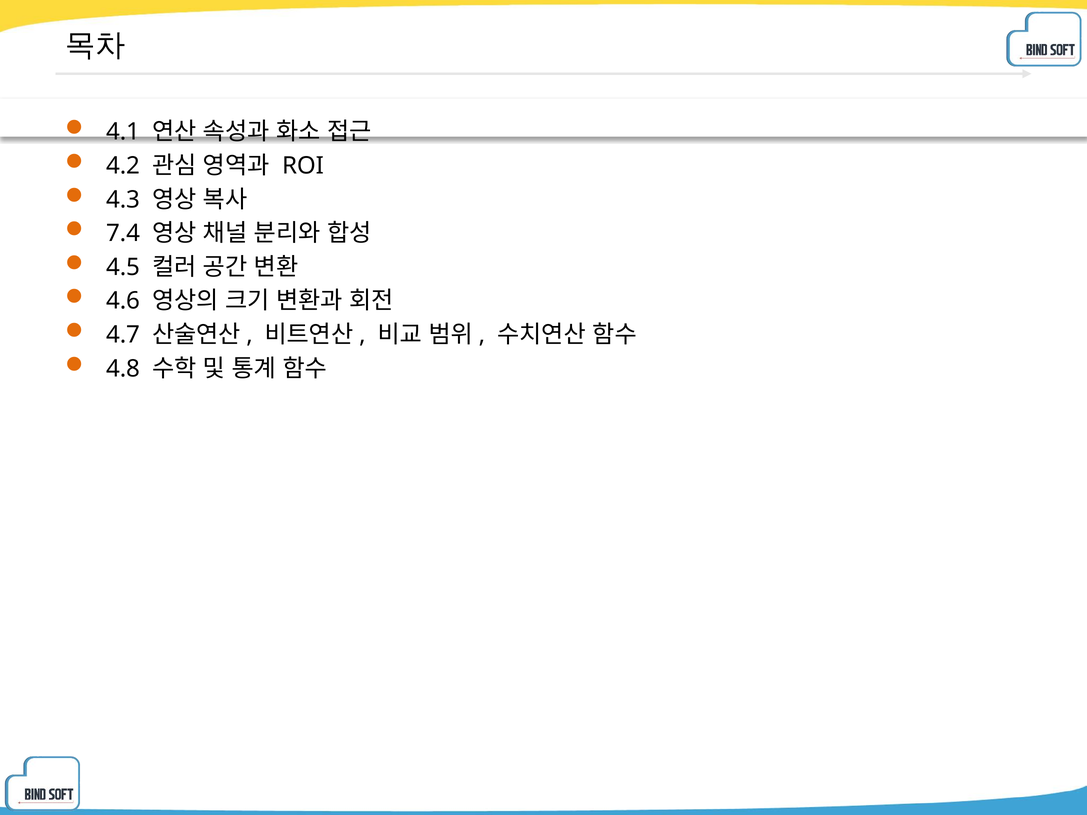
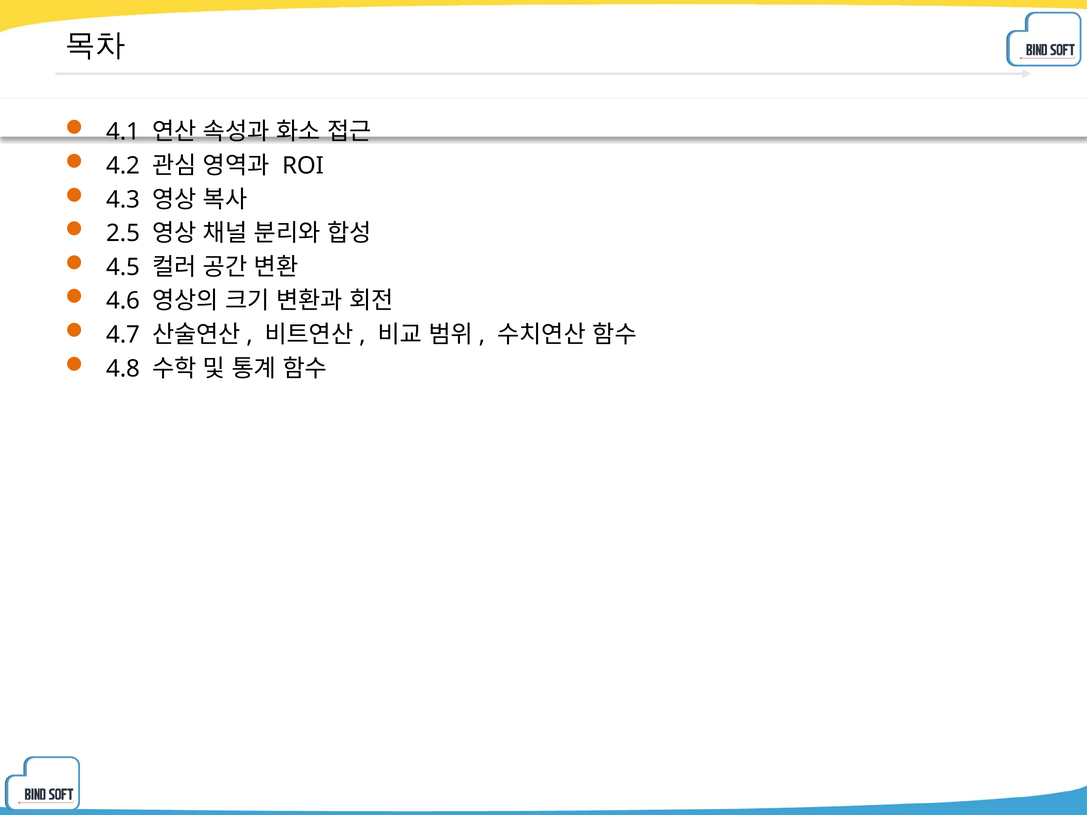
7.4: 7.4 -> 2.5
